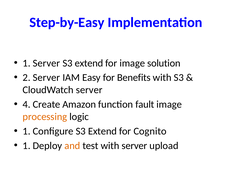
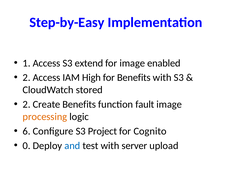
1 Server: Server -> Access
solution: solution -> enabled
2 Server: Server -> Access
Easy: Easy -> High
CloudWatch server: server -> stored
4 at (27, 104): 4 -> 2
Create Amazon: Amazon -> Benefits
1 at (27, 131): 1 -> 6
Configure S3 Extend: Extend -> Project
1 at (27, 146): 1 -> 0
and colour: orange -> blue
